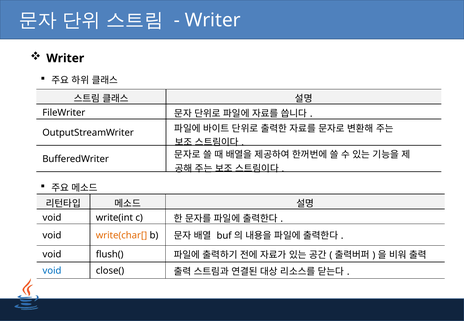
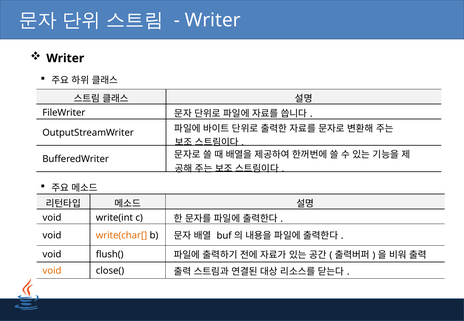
void at (52, 271) colour: blue -> orange
